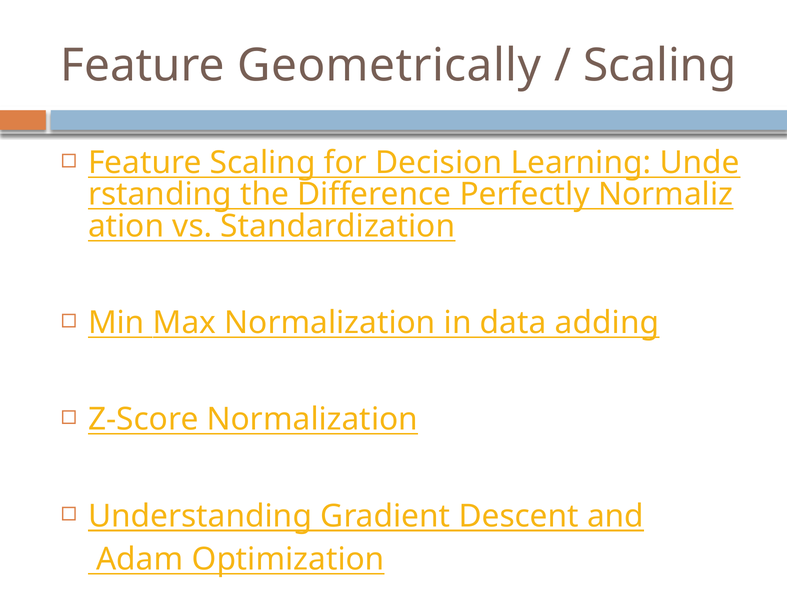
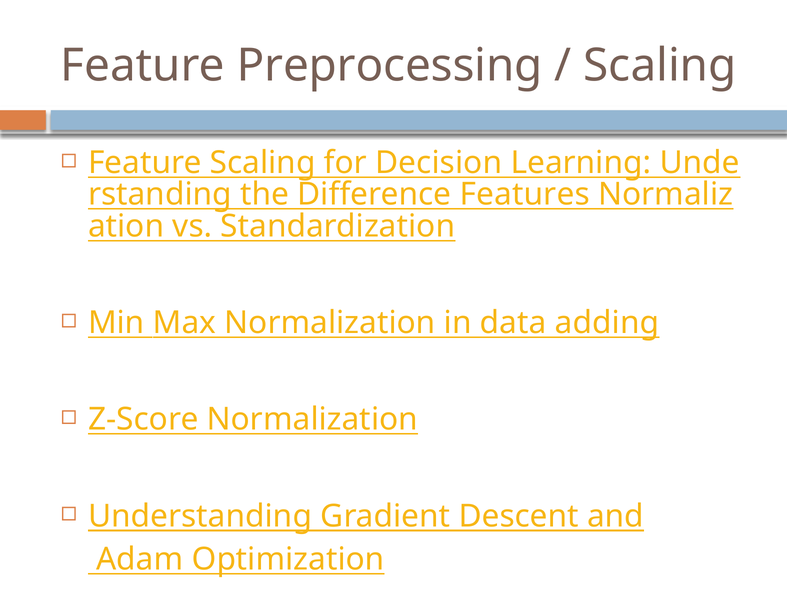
Geometrically: Geometrically -> Preprocessing
Perfectly: Perfectly -> Features
